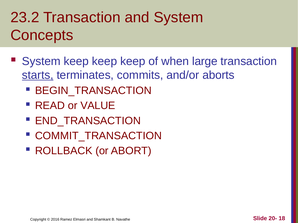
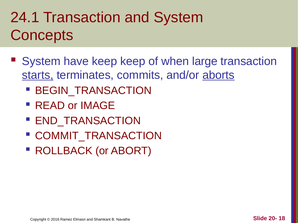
23.2: 23.2 -> 24.1
System keep: keep -> have
aborts underline: none -> present
VALUE: VALUE -> IMAGE
